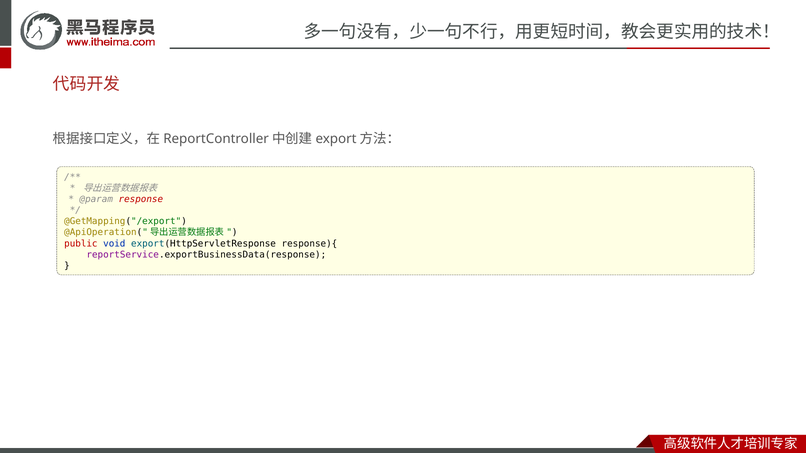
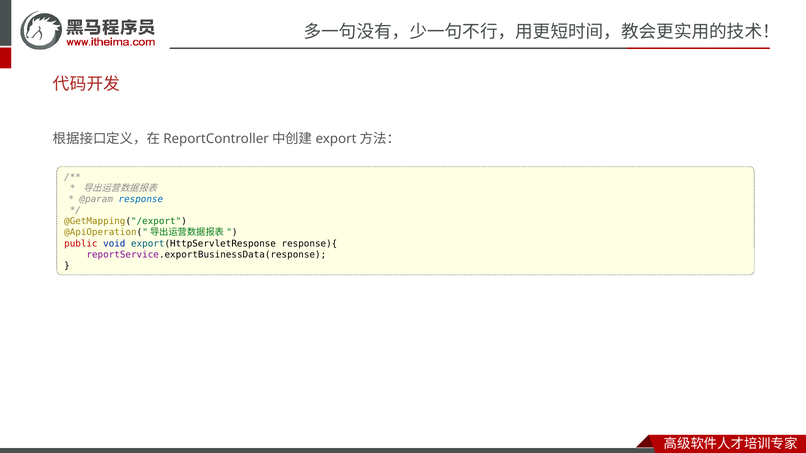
response colour: red -> blue
